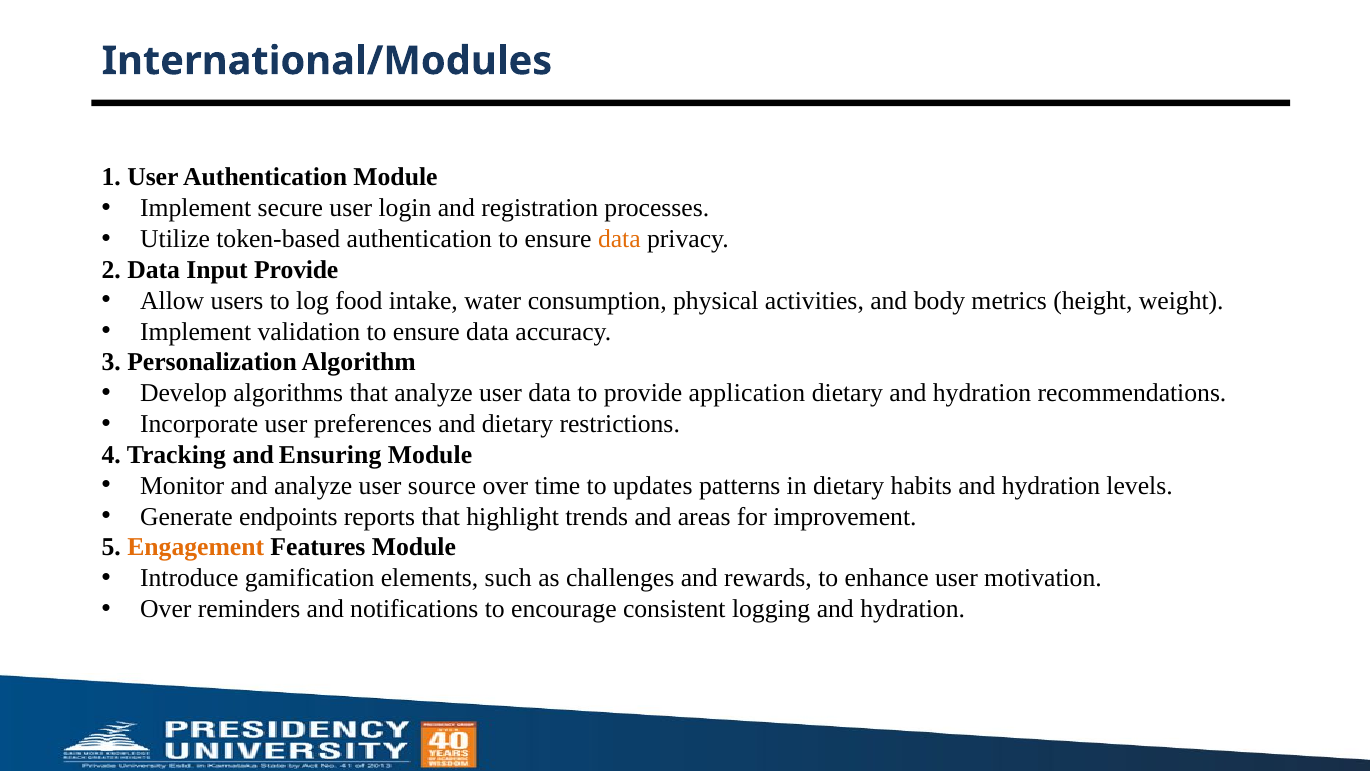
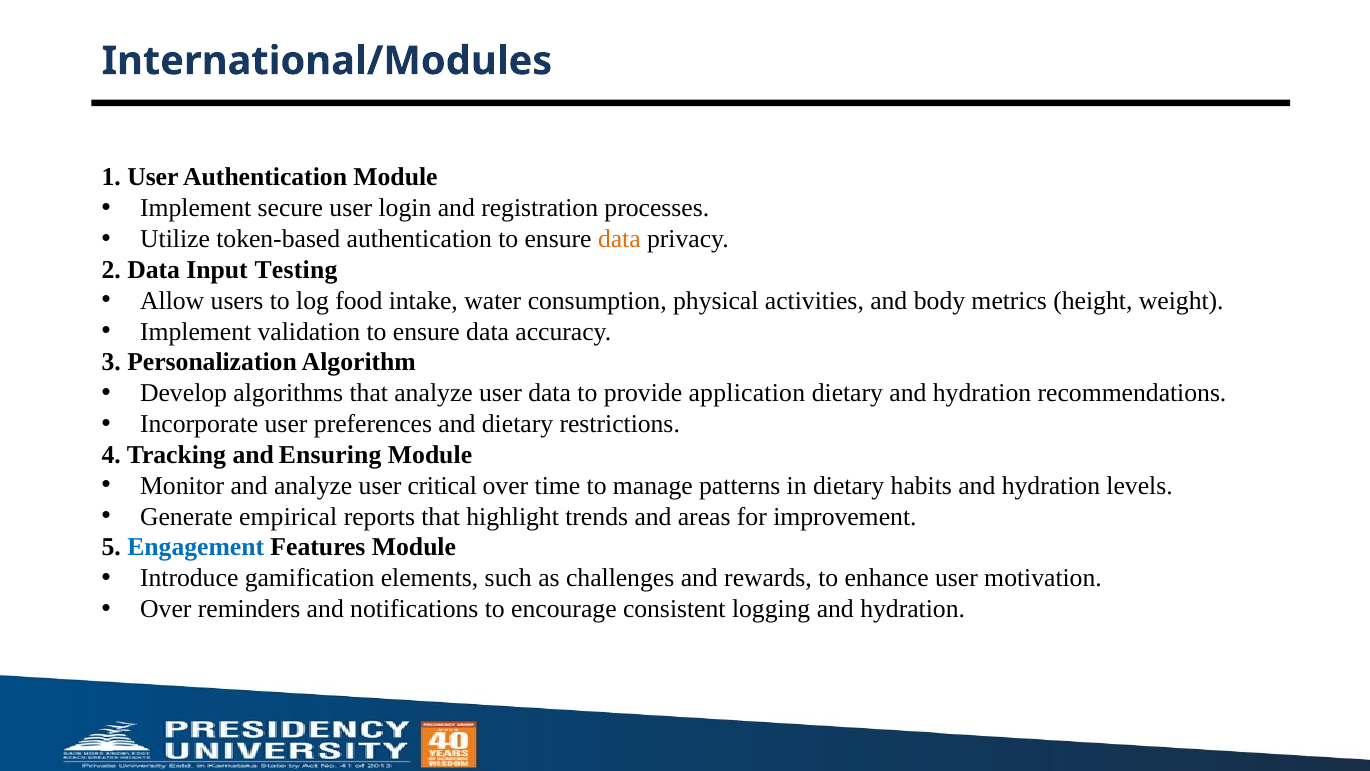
Input Provide: Provide -> Testing
source: source -> critical
updates: updates -> manage
endpoints: endpoints -> empirical
Engagement colour: orange -> blue
